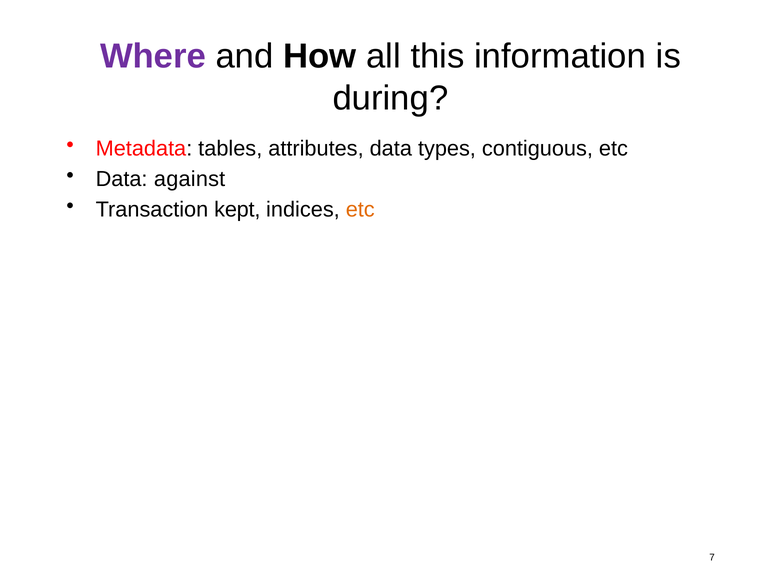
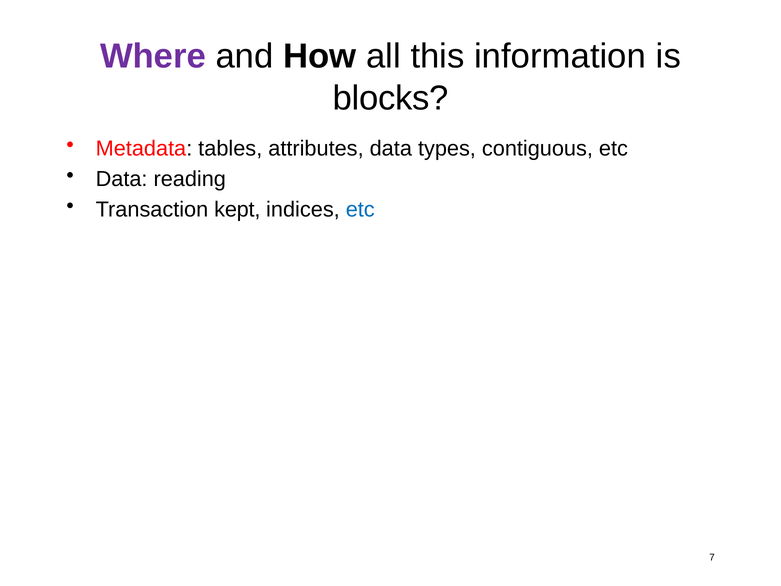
during: during -> blocks
against: against -> reading
etc at (360, 209) colour: orange -> blue
